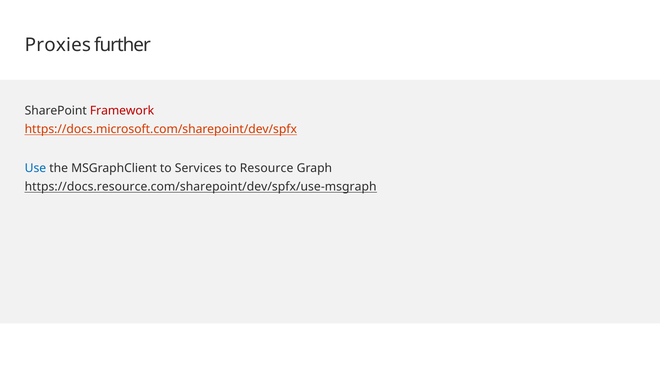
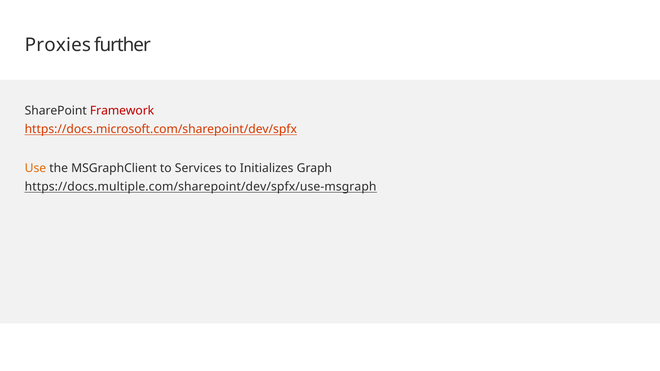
Use colour: blue -> orange
Resource: Resource -> Initializes
https://docs.resource.com/sharepoint/dev/spfx/use-msgraph: https://docs.resource.com/sharepoint/dev/spfx/use-msgraph -> https://docs.multiple.com/sharepoint/dev/spfx/use-msgraph
